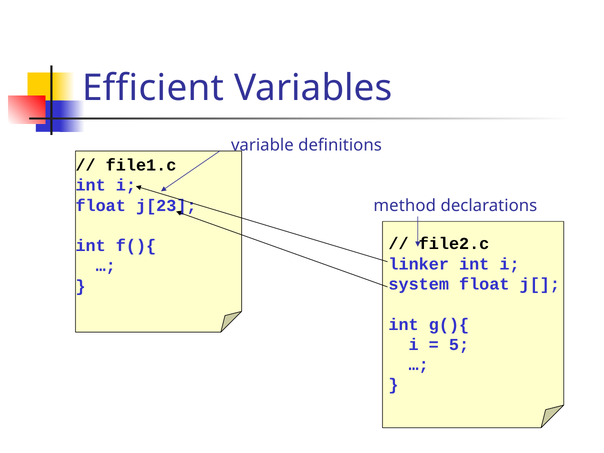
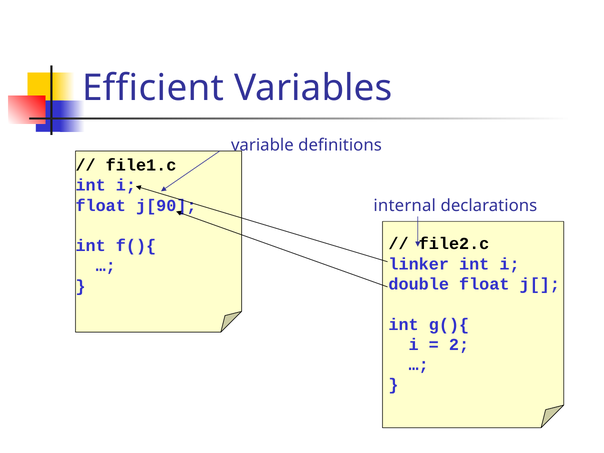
j[23: j[23 -> j[90
method: method -> internal
system: system -> double
5: 5 -> 2
